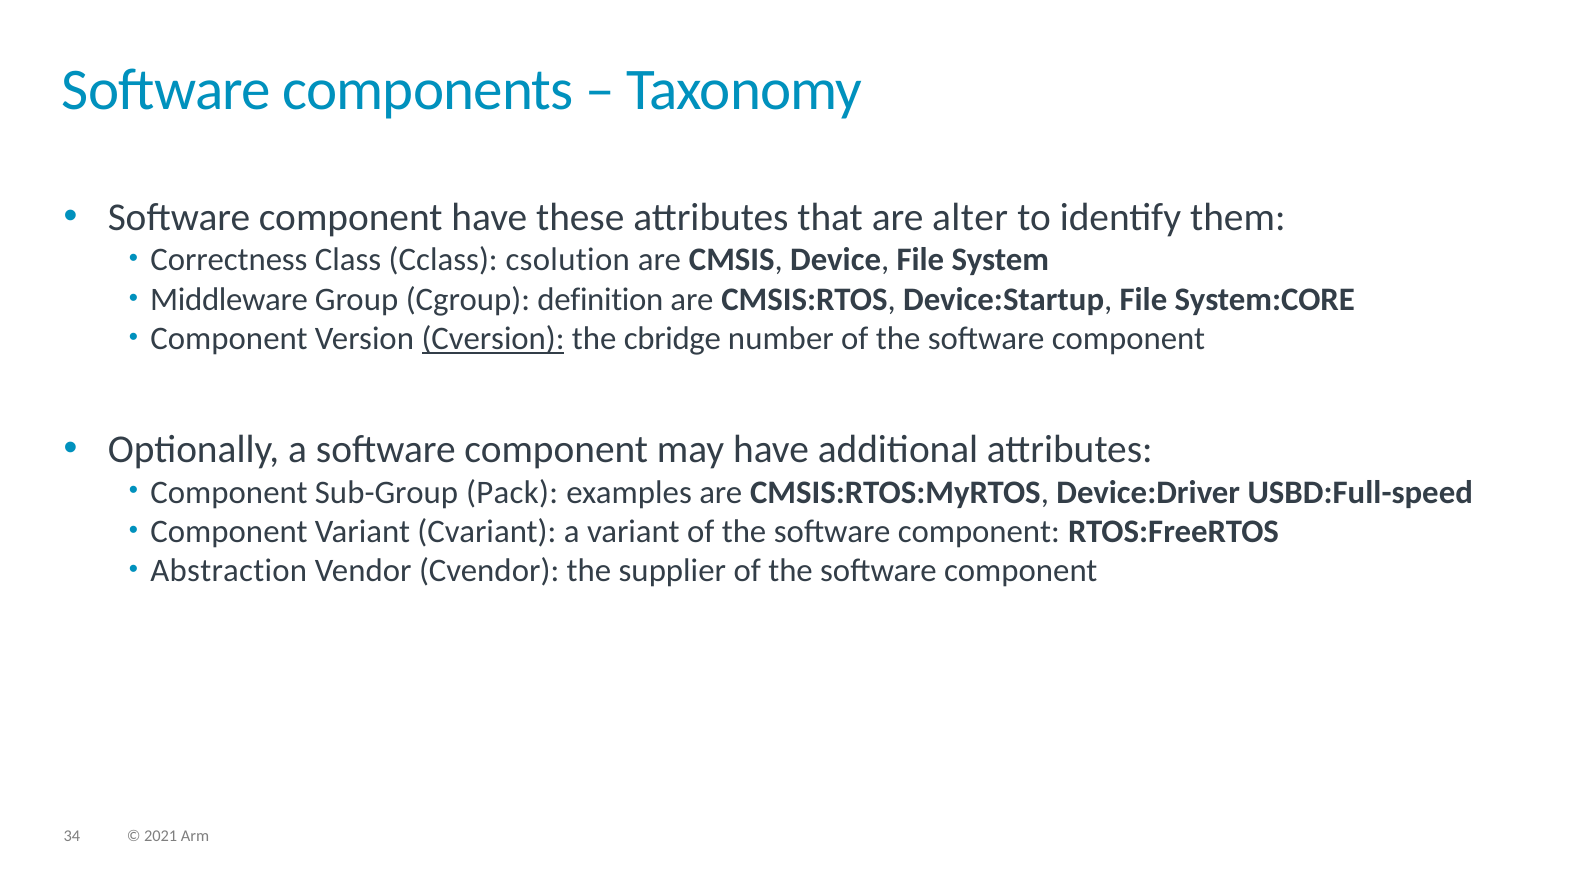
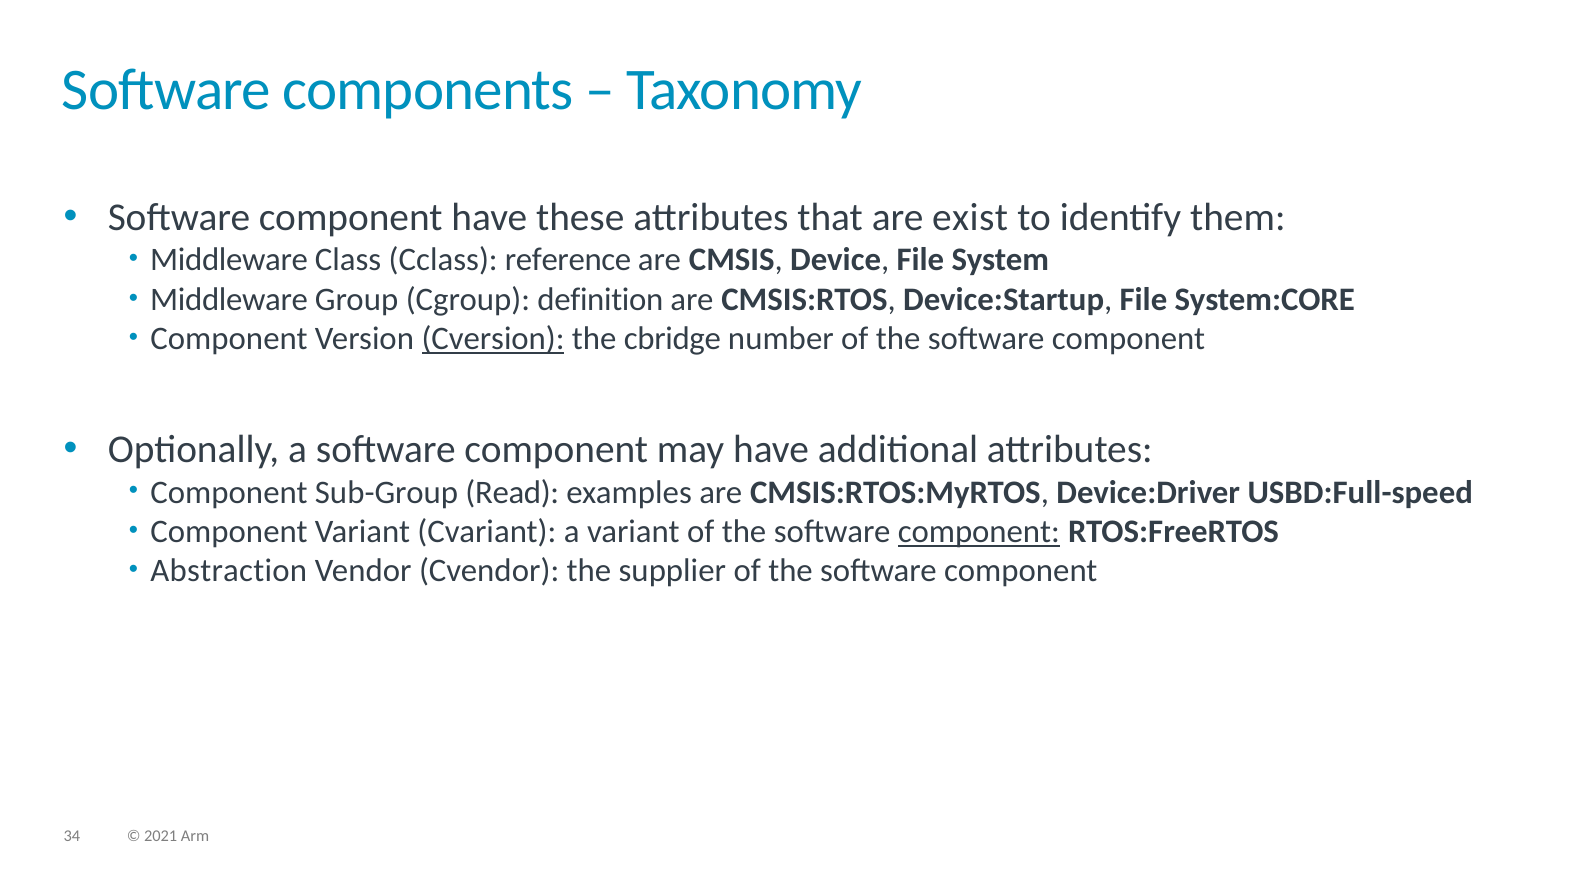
alter: alter -> exist
Correctness at (229, 260): Correctness -> Middleware
csolution: csolution -> reference
Pack: Pack -> Read
component at (979, 532) underline: none -> present
